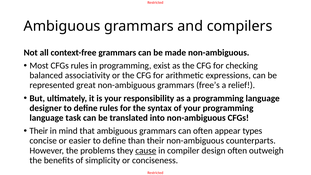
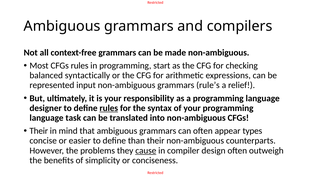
exist: exist -> start
associativity: associativity -> syntactically
great: great -> input
free’s: free’s -> rule’s
rules at (109, 108) underline: none -> present
